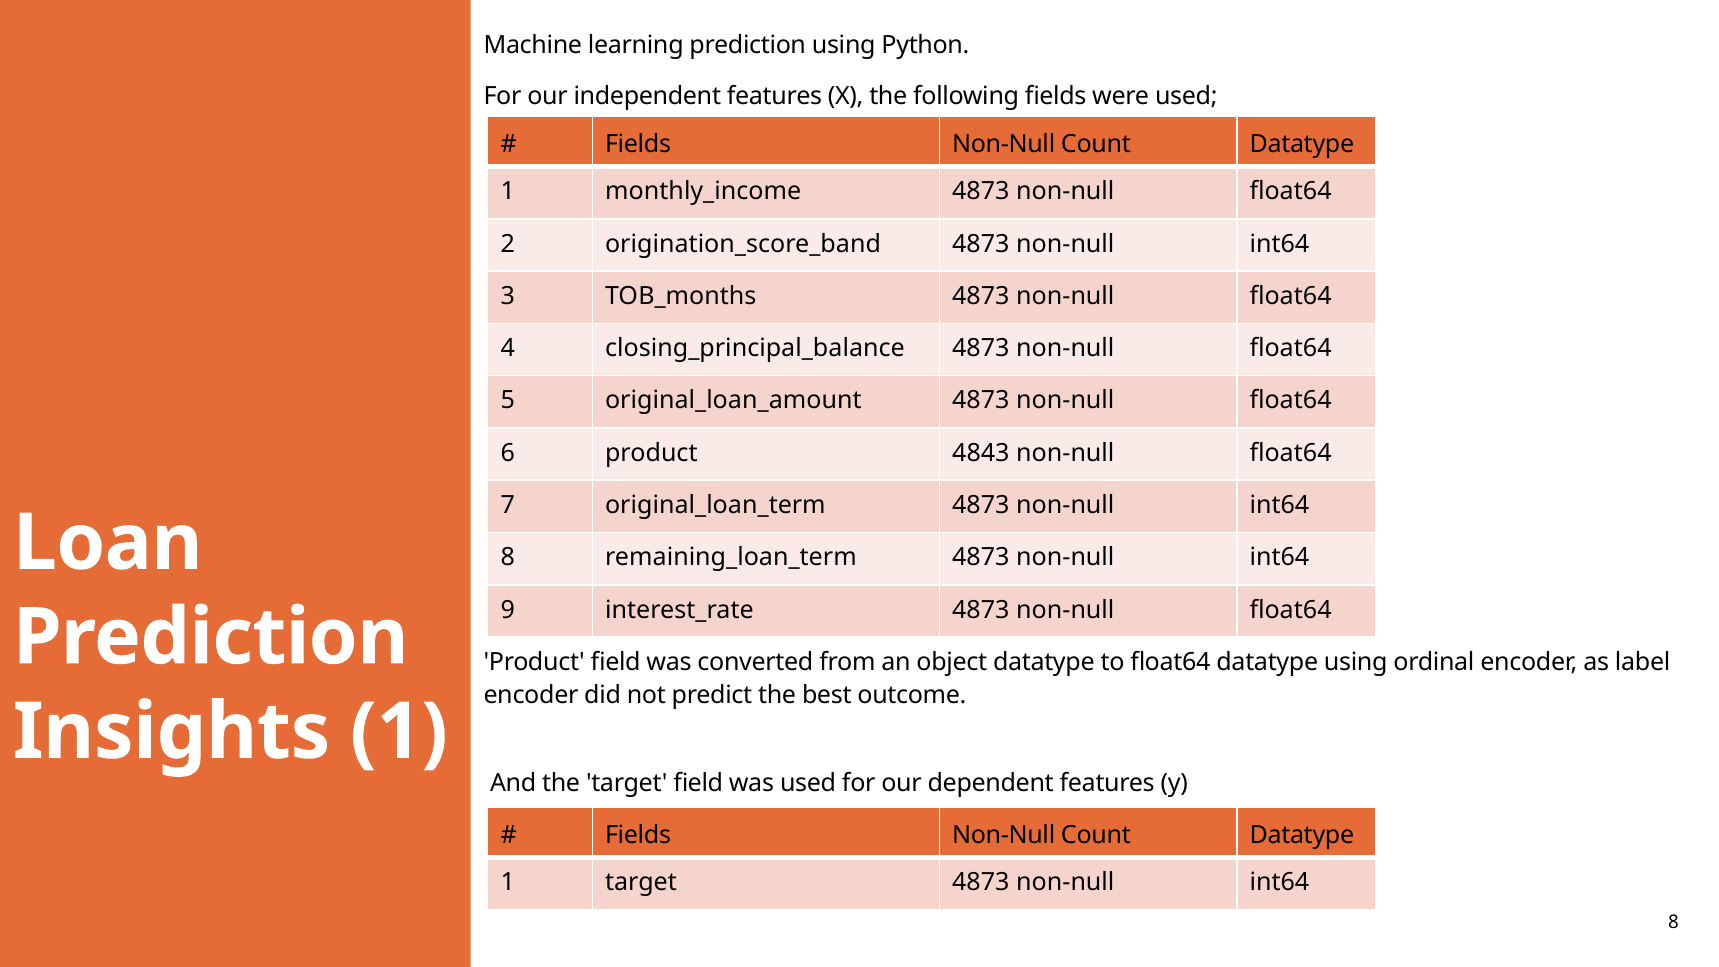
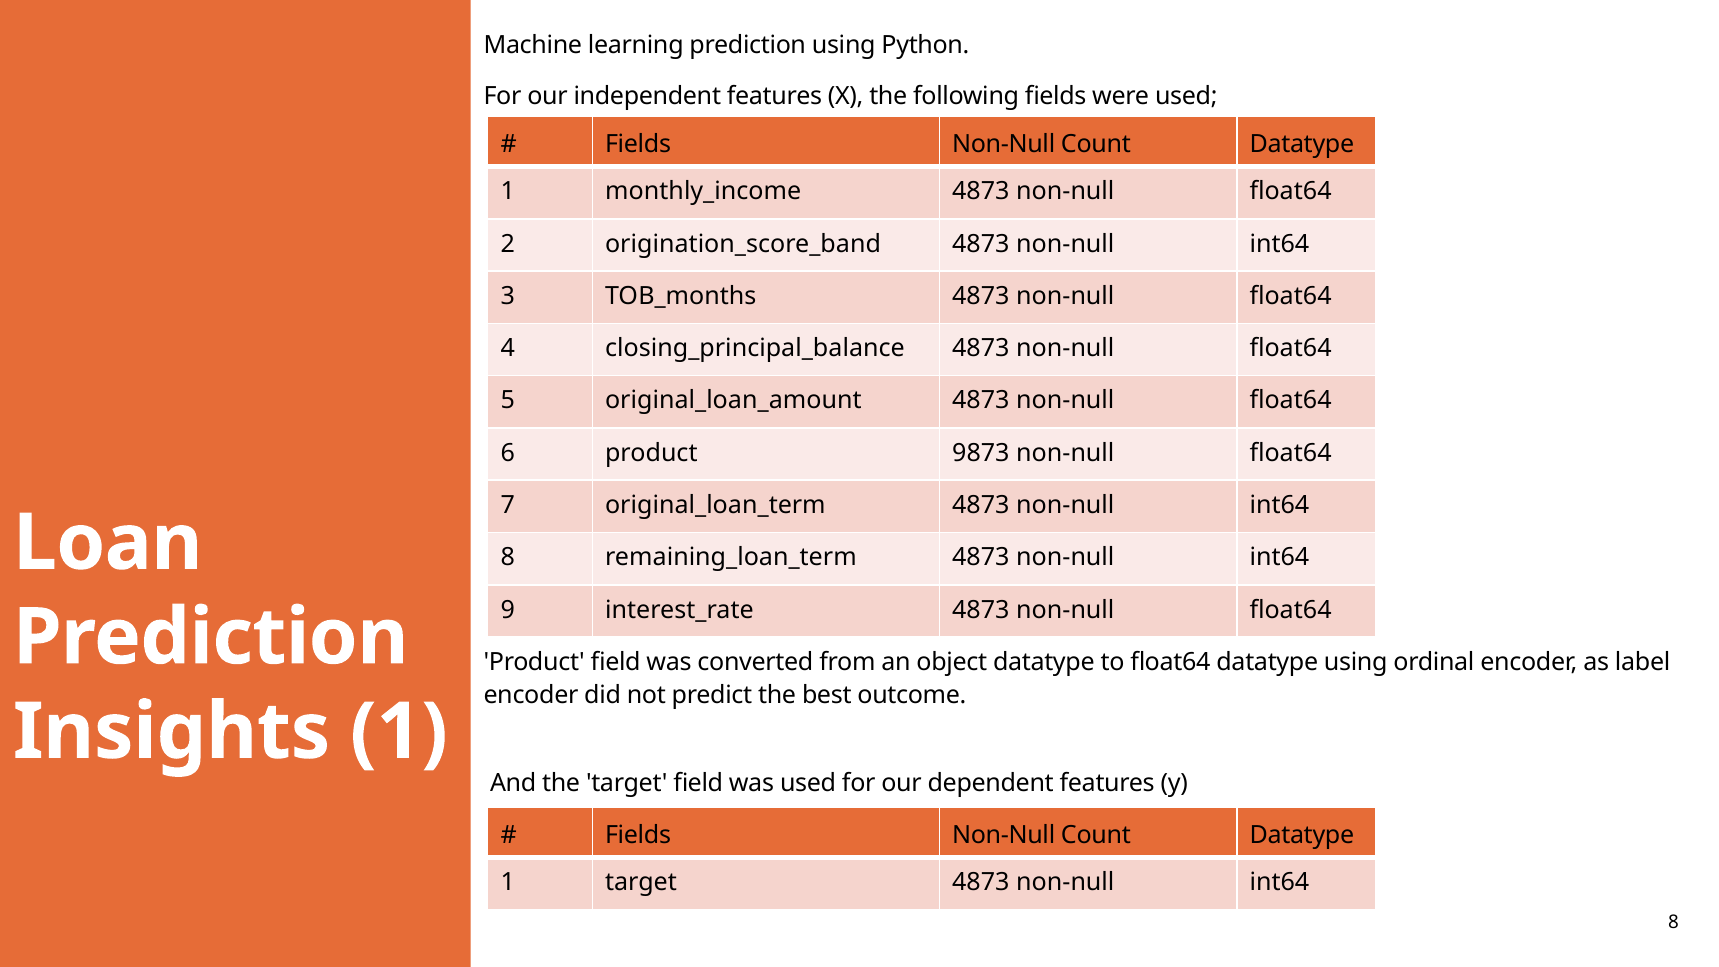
4843: 4843 -> 9873
